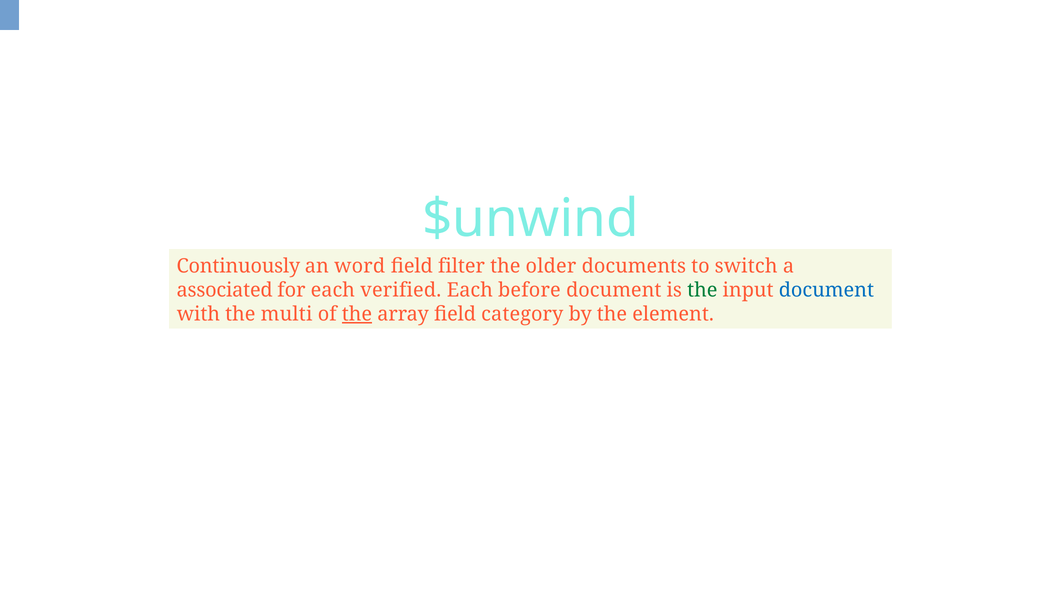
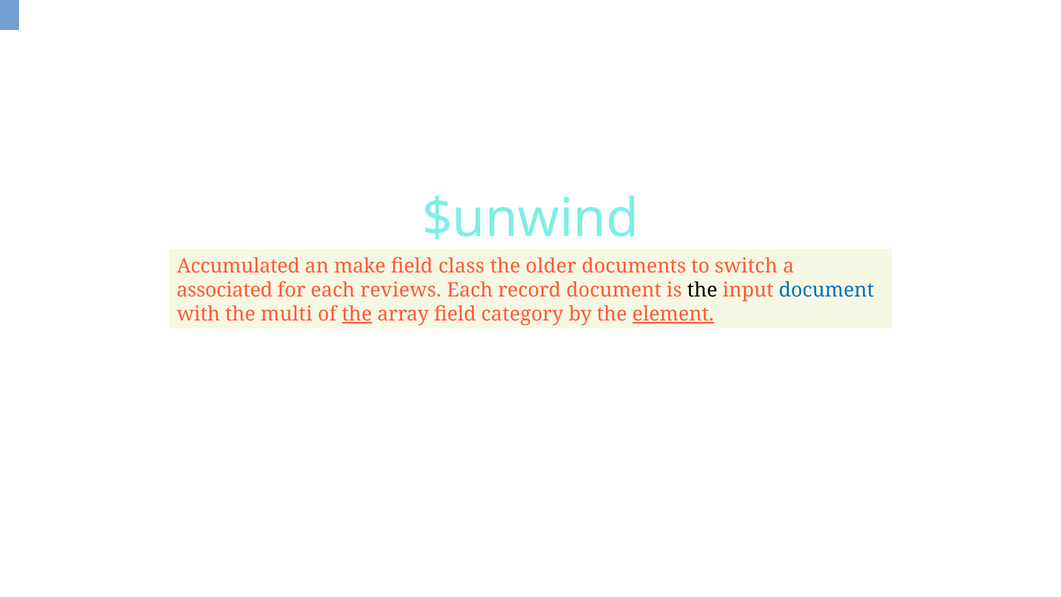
Continuously: Continuously -> Accumulated
word: word -> make
filter: filter -> class
verified: verified -> reviews
before: before -> record
the at (702, 290) colour: green -> black
element underline: none -> present
